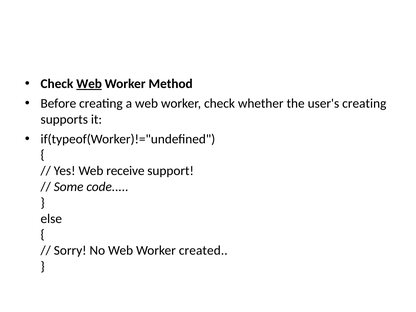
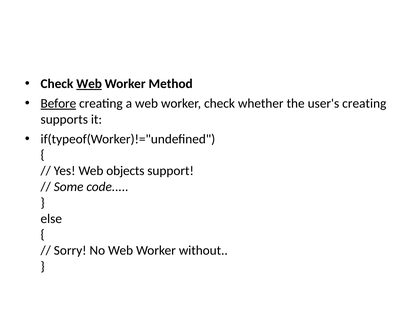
Before underline: none -> present
receive: receive -> objects
created: created -> without
